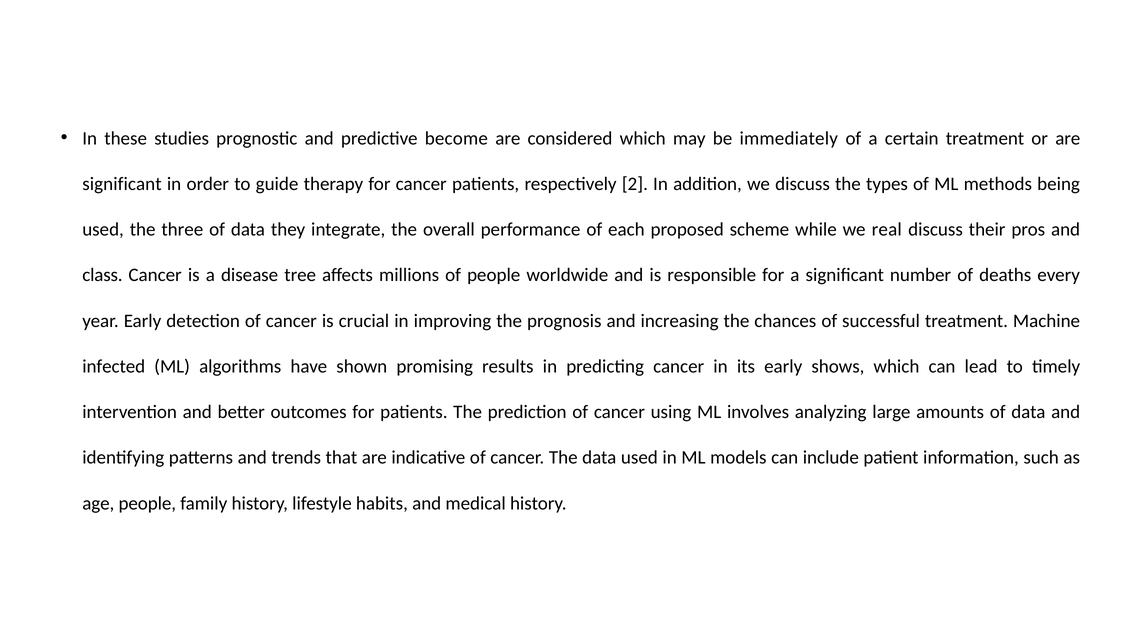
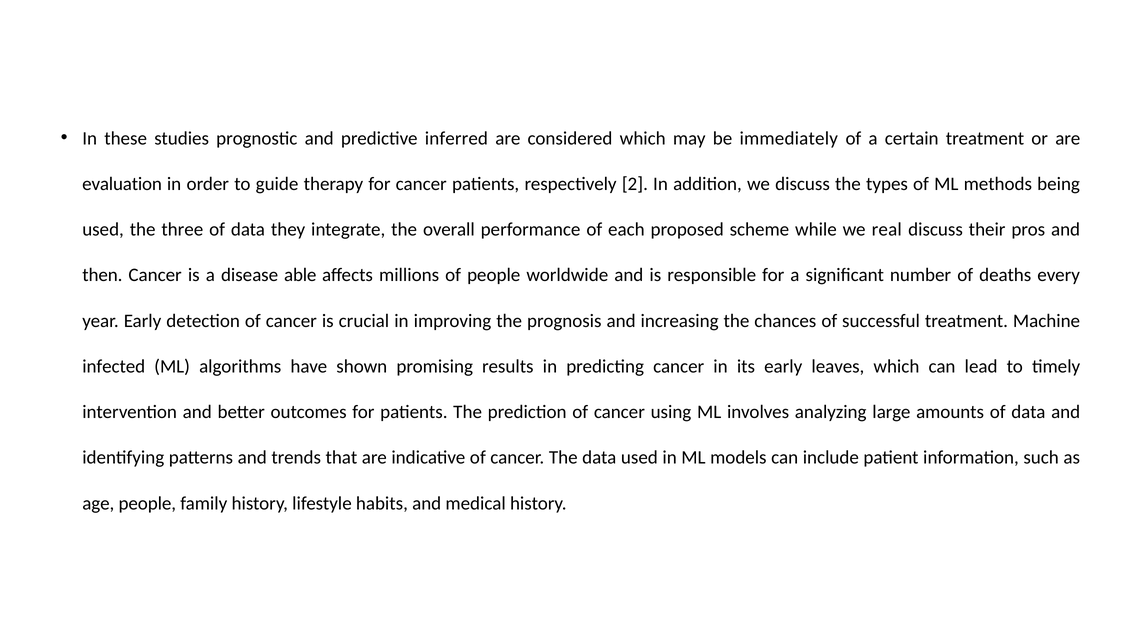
become: become -> inferred
significant at (122, 184): significant -> evaluation
class: class -> then
tree: tree -> able
shows: shows -> leaves
